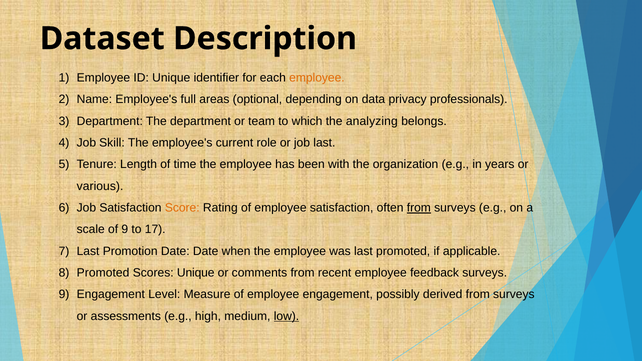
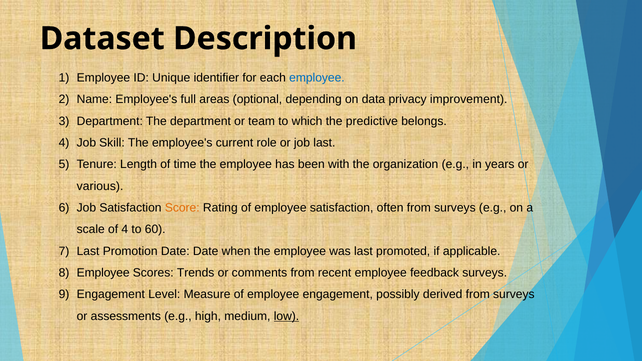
employee at (317, 78) colour: orange -> blue
professionals: professionals -> improvement
analyzing: analyzing -> predictive
from at (419, 208) underline: present -> none
of 9: 9 -> 4
17: 17 -> 60
Promoted at (103, 273): Promoted -> Employee
Scores Unique: Unique -> Trends
